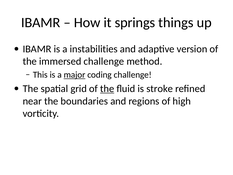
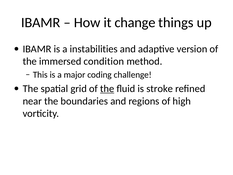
springs: springs -> change
immersed challenge: challenge -> condition
major underline: present -> none
